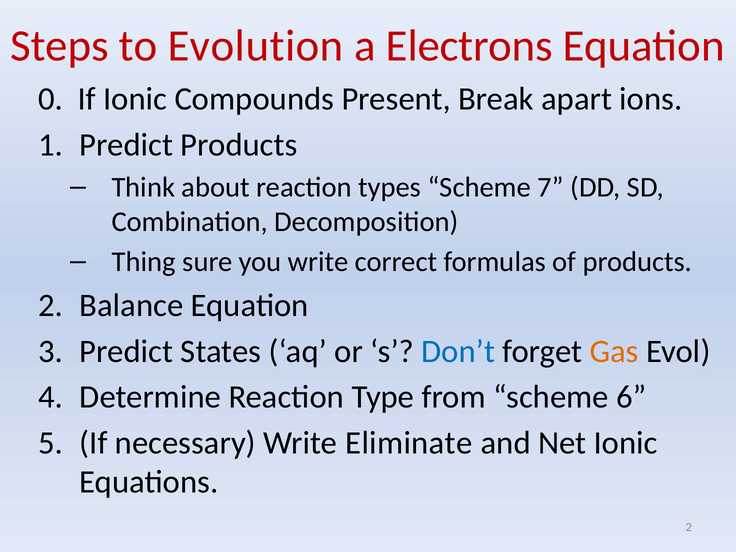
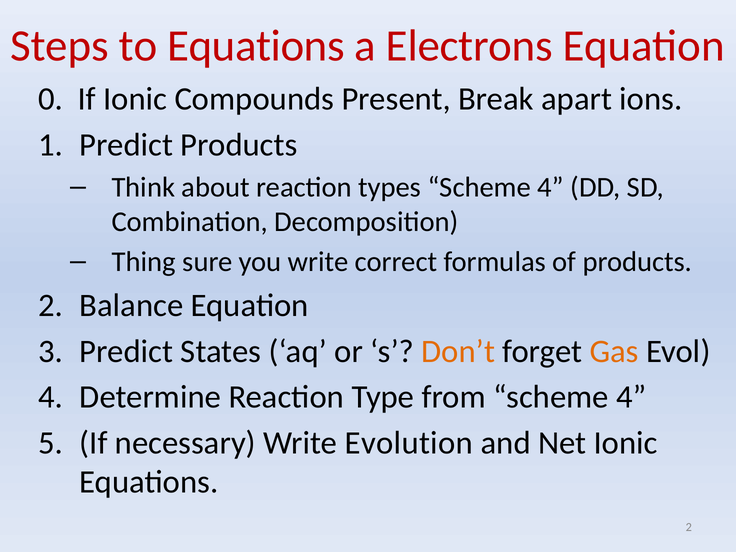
to Evolution: Evolution -> Equations
types Scheme 7: 7 -> 4
Don’t colour: blue -> orange
from scheme 6: 6 -> 4
Eliminate: Eliminate -> Evolution
